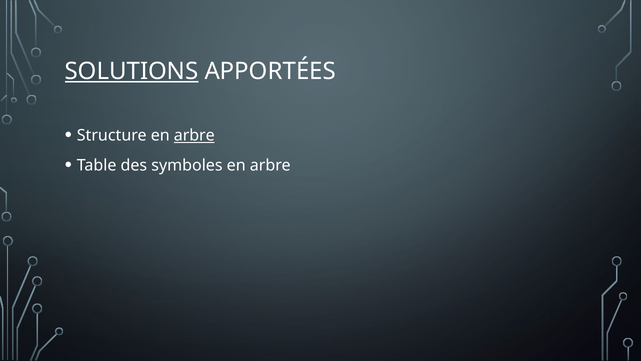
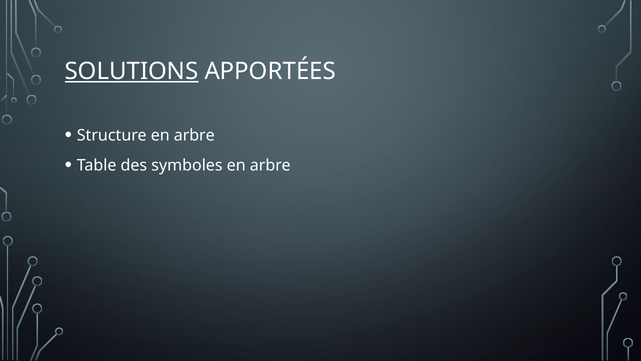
arbre at (194, 135) underline: present -> none
